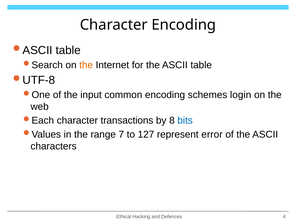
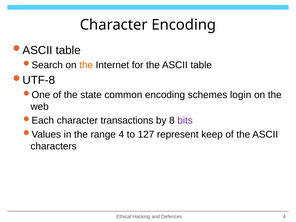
input: input -> state
bits colour: blue -> purple
range 7: 7 -> 4
error: error -> keep
